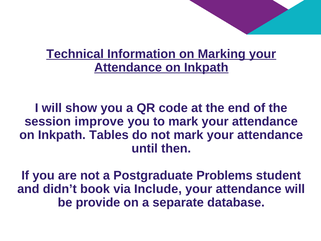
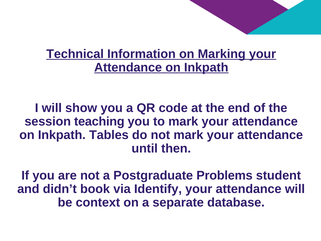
improve: improve -> teaching
Include: Include -> Identify
provide: provide -> context
